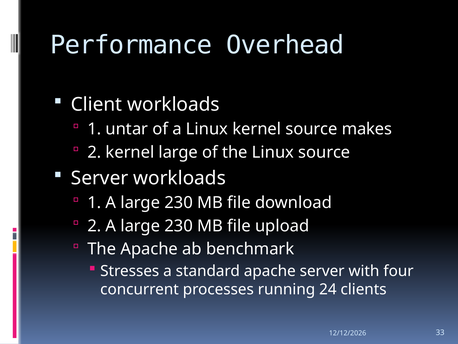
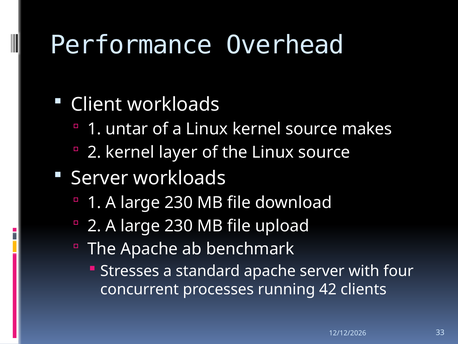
kernel large: large -> layer
24: 24 -> 42
